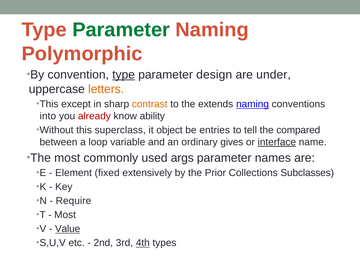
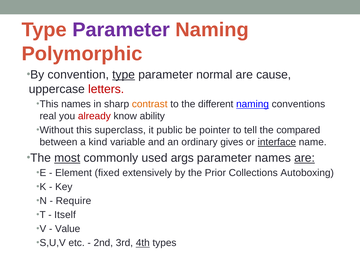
Parameter at (121, 30) colour: green -> purple
design: design -> normal
under: under -> cause
letters colour: orange -> red
This except: except -> names
extends: extends -> different
into: into -> real
object: object -> public
entries: entries -> pointer
loop: loop -> kind
most at (67, 158) underline: none -> present
are at (305, 158) underline: none -> present
Subclasses: Subclasses -> Autoboxing
Most at (65, 215): Most -> Itself
Value underline: present -> none
